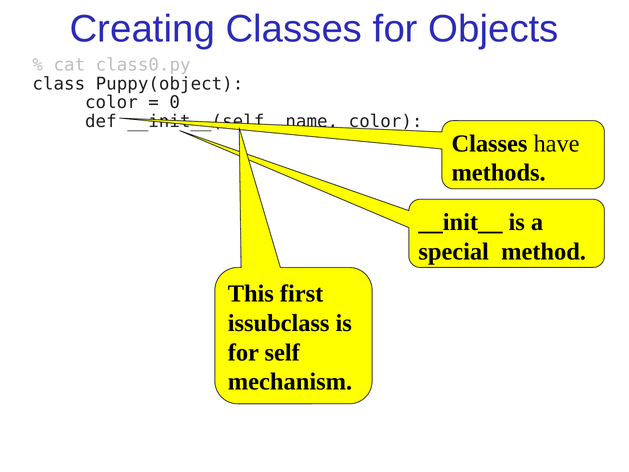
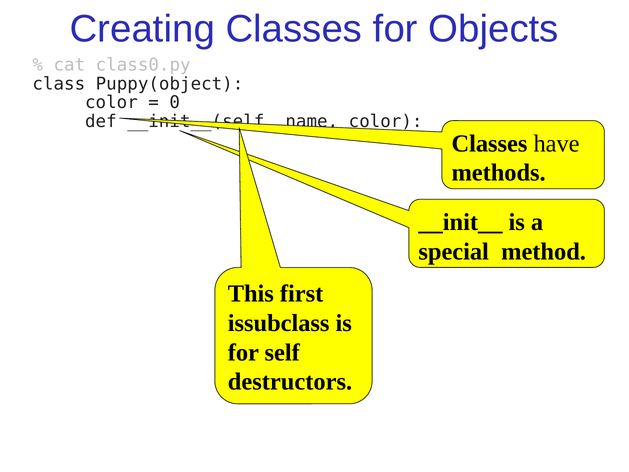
mechanism: mechanism -> destructors
